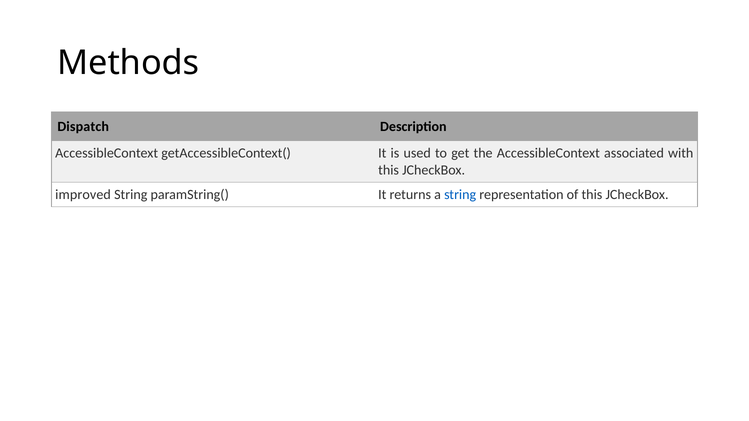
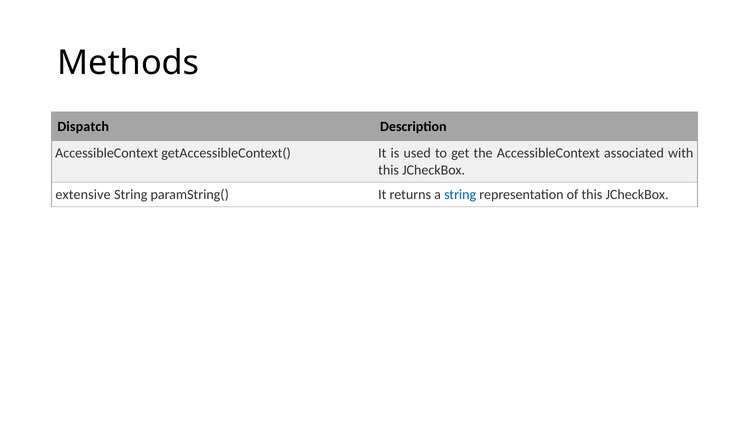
improved: improved -> extensive
